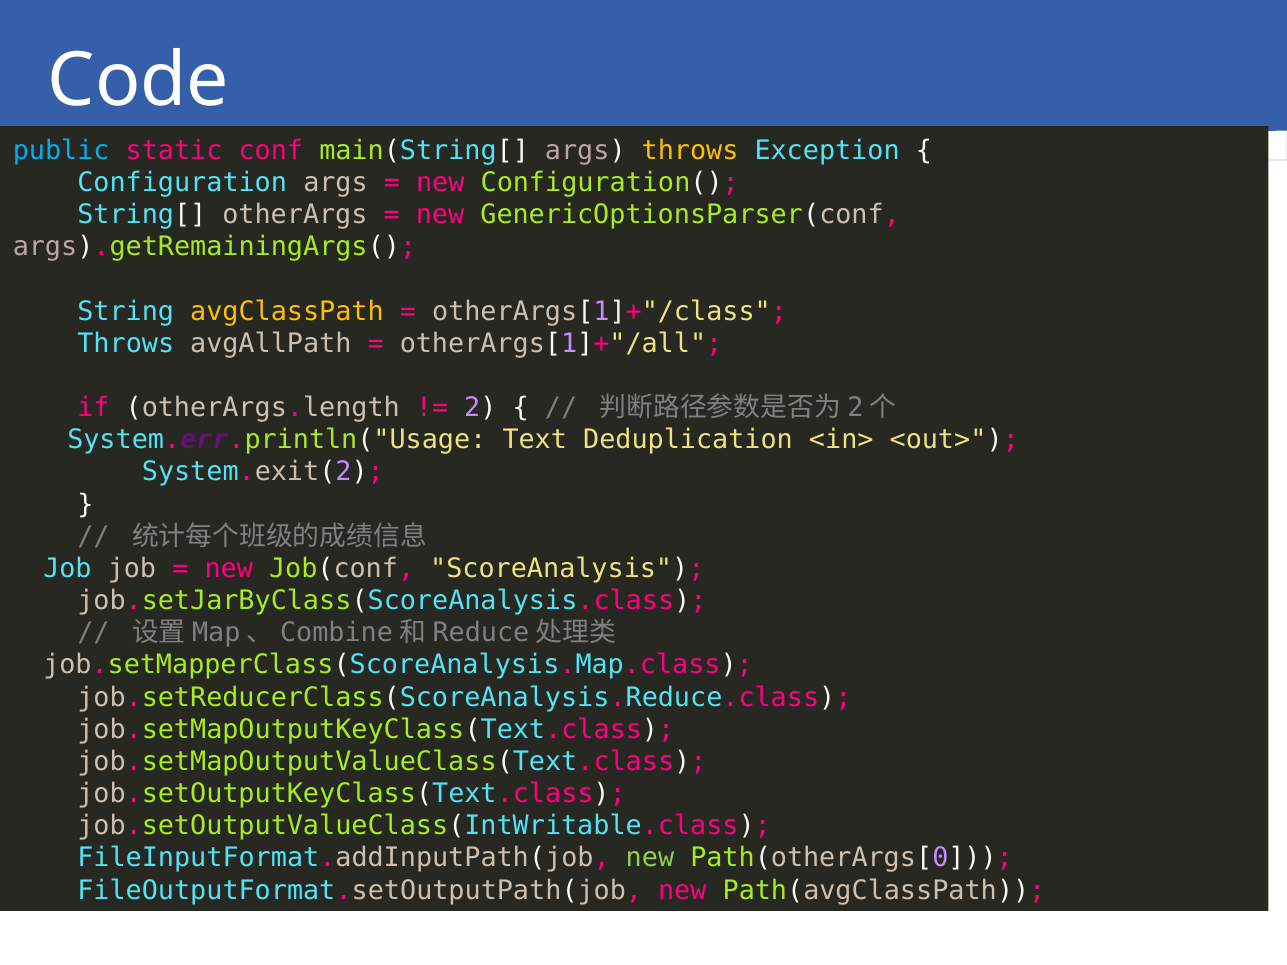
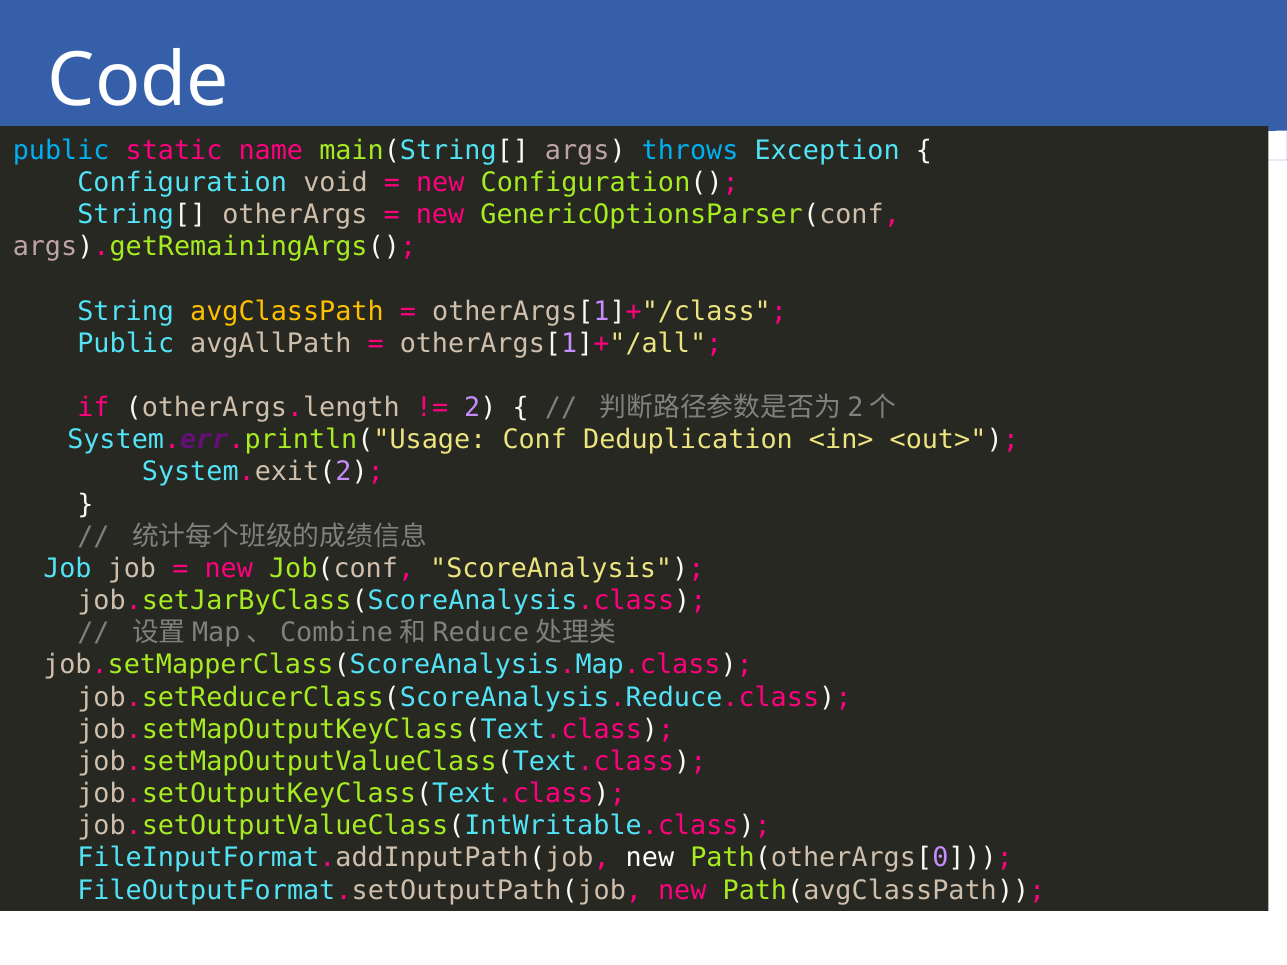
conf: conf -> name
throws at (690, 150) colour: yellow -> light blue
Configuration args: args -> void
Throws at (126, 343): Throws -> Public
Text: Text -> Conf
new at (650, 858) colour: light green -> white
